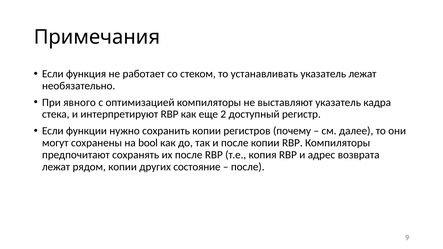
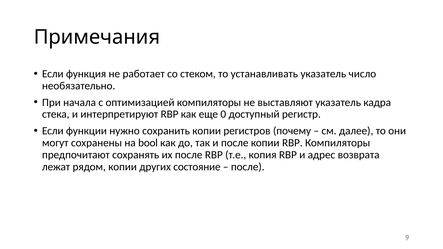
указатель лежат: лежат -> число
явного: явного -> начала
2: 2 -> 0
